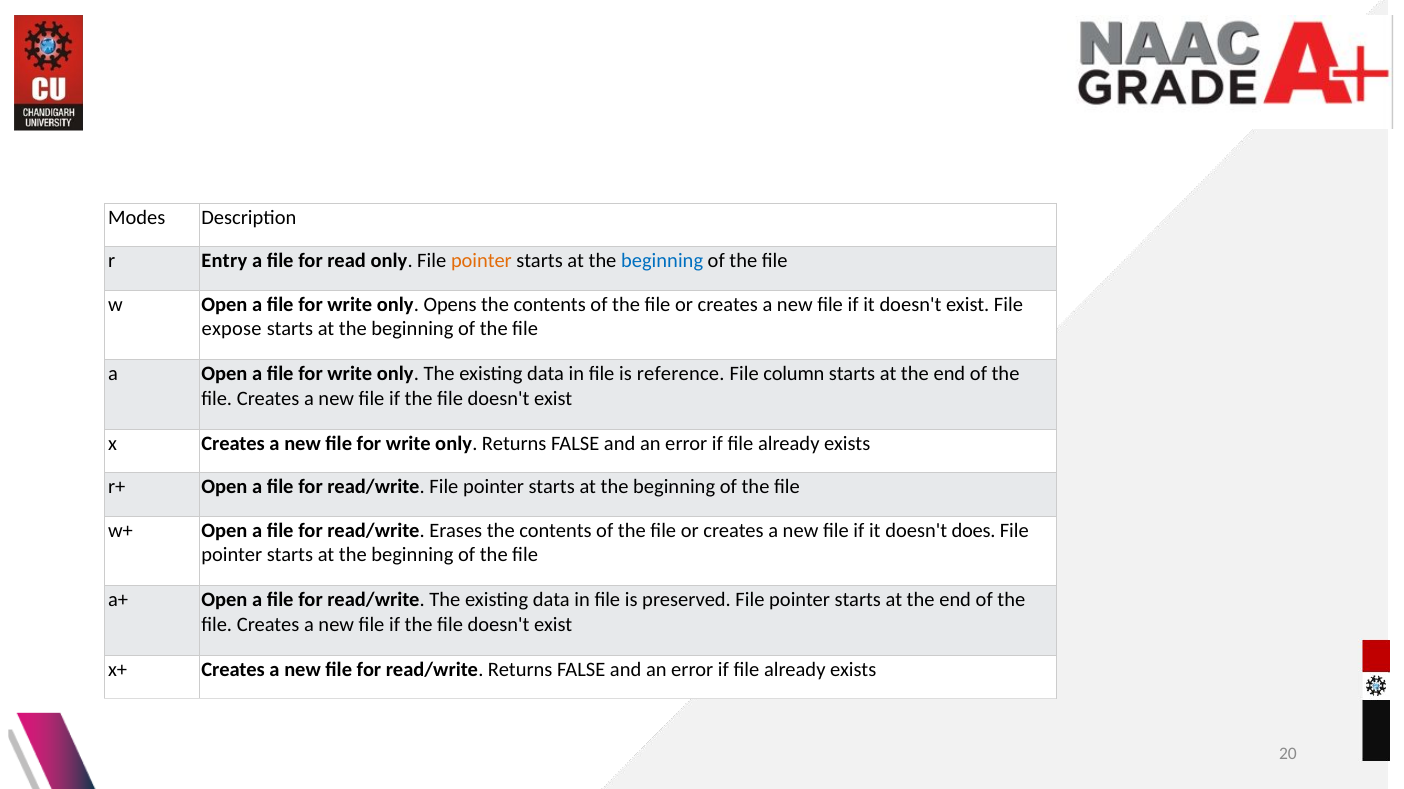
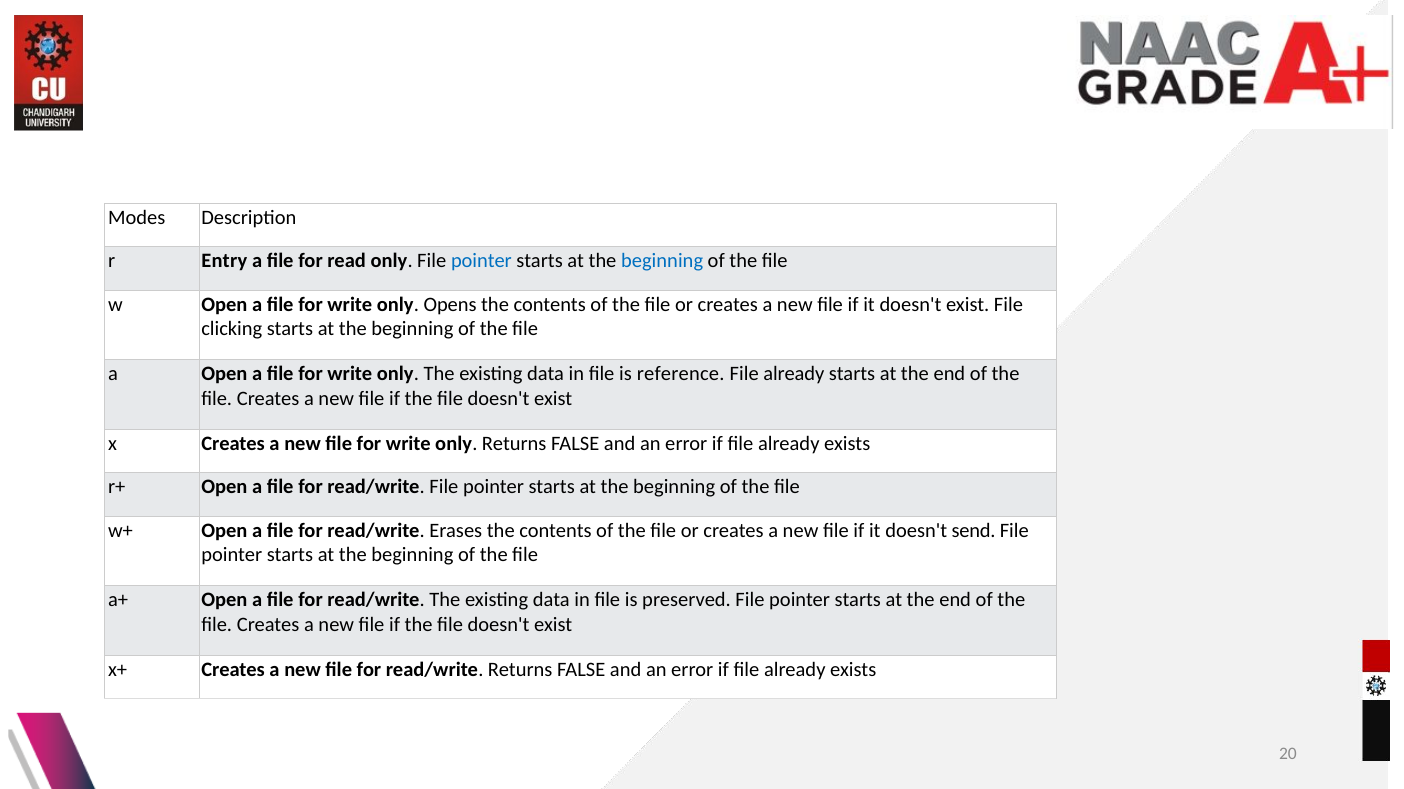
pointer at (481, 261) colour: orange -> blue
expose: expose -> clicking
column at (794, 374): column -> already
does: does -> send
